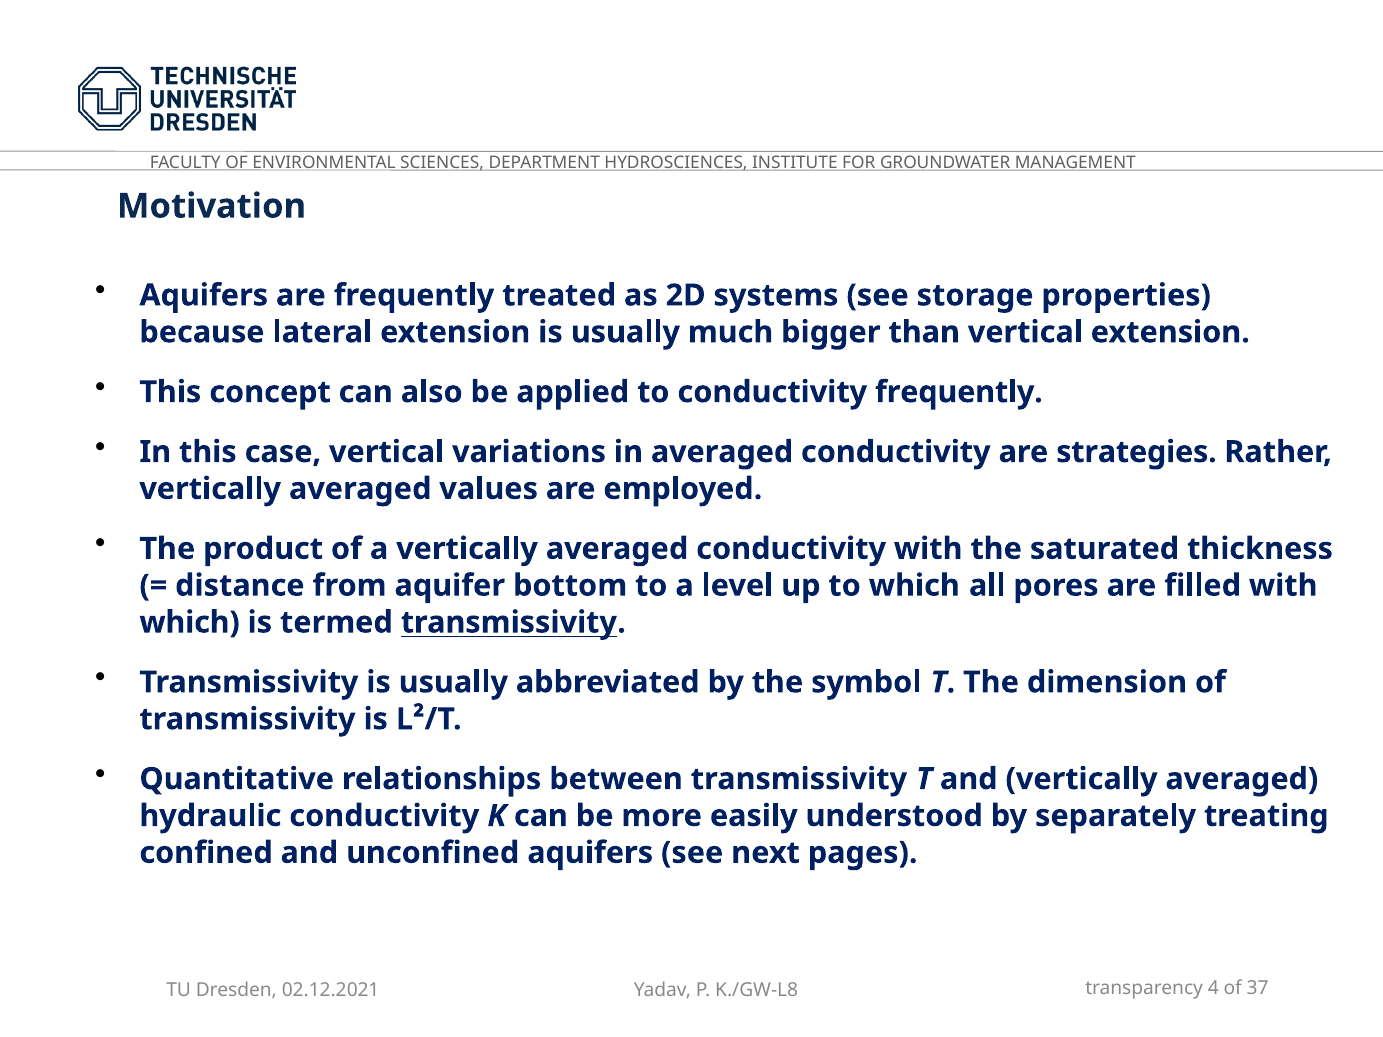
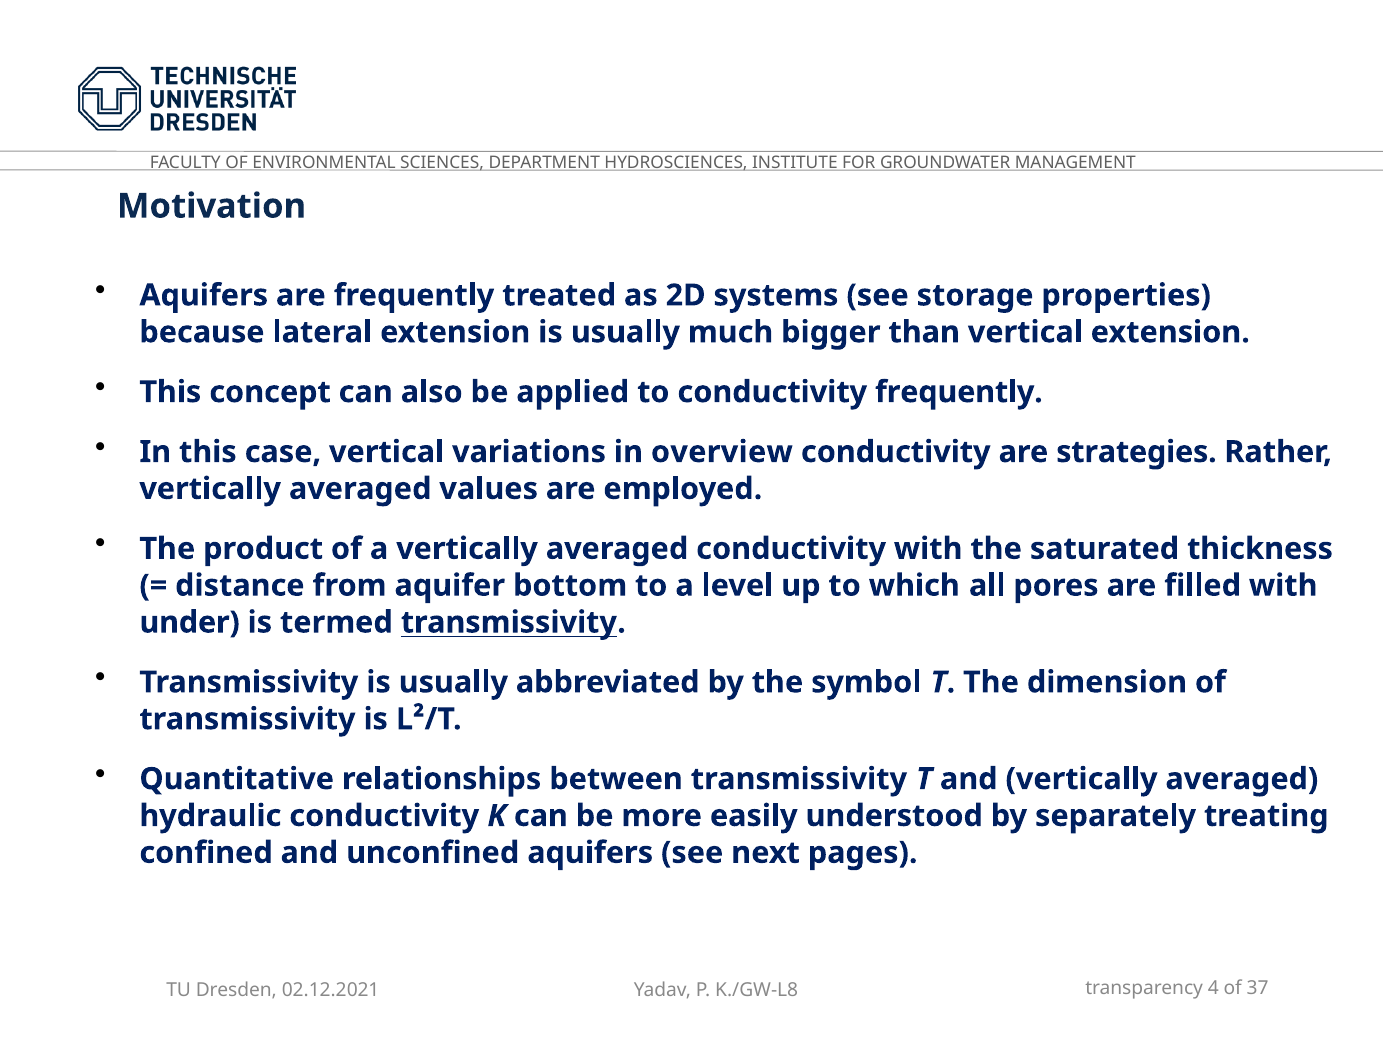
in averaged: averaged -> overview
which at (190, 623): which -> under
